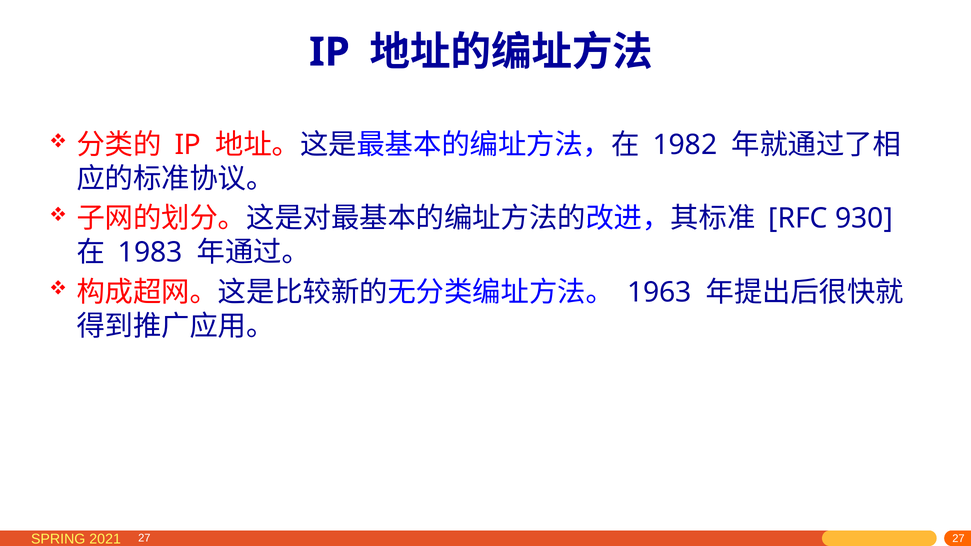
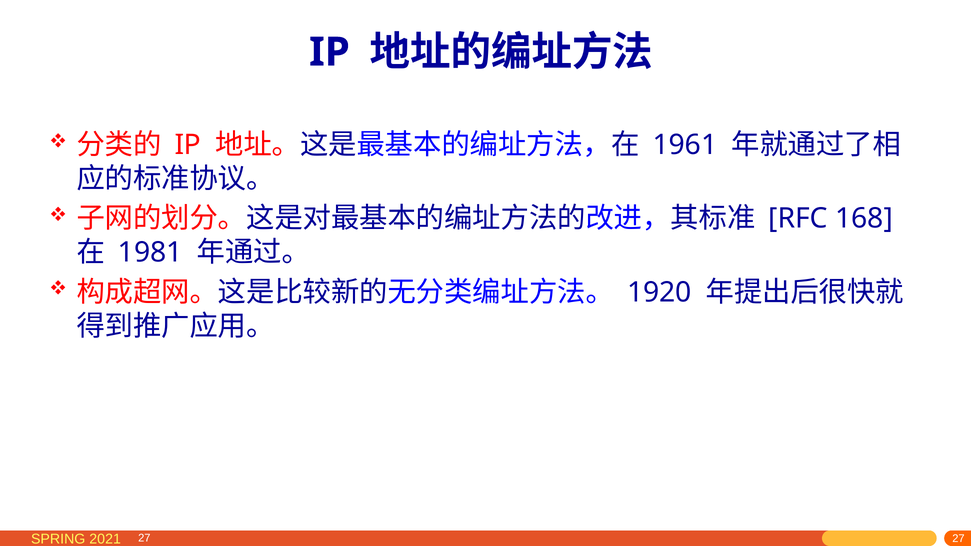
1982: 1982 -> 1961
930: 930 -> 168
1983: 1983 -> 1981
1963: 1963 -> 1920
